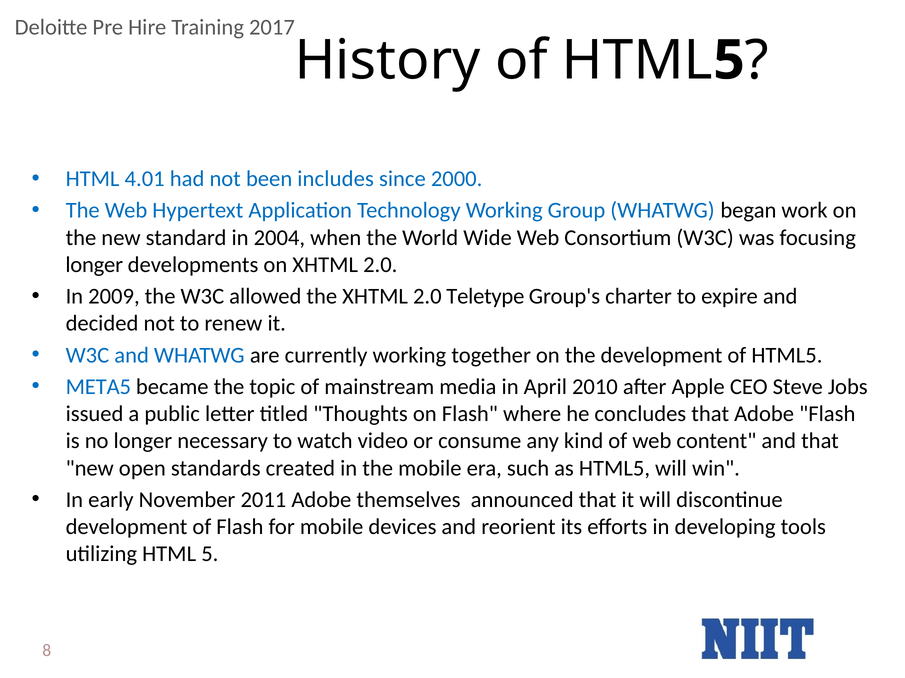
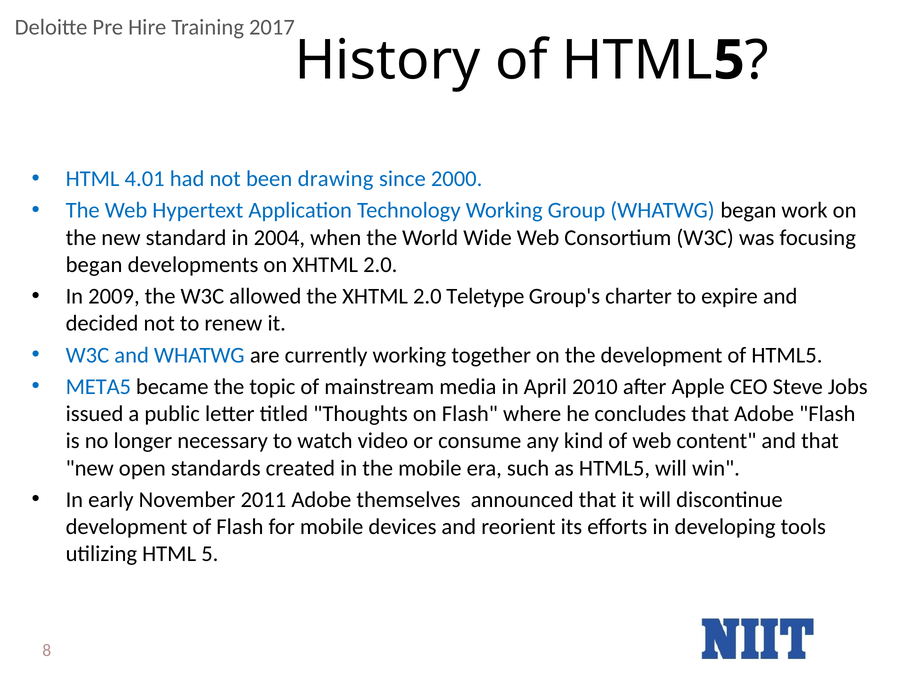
includes: includes -> drawing
longer at (94, 265): longer -> began
